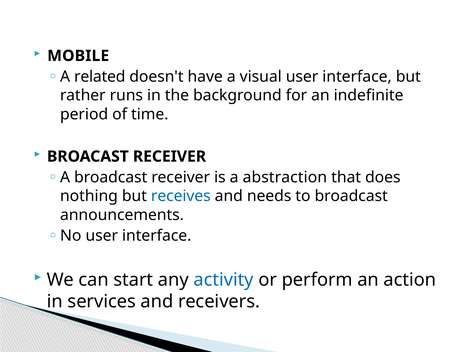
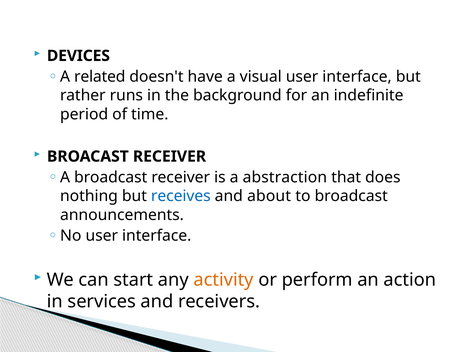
MOBILE: MOBILE -> DEVICES
needs: needs -> about
activity colour: blue -> orange
